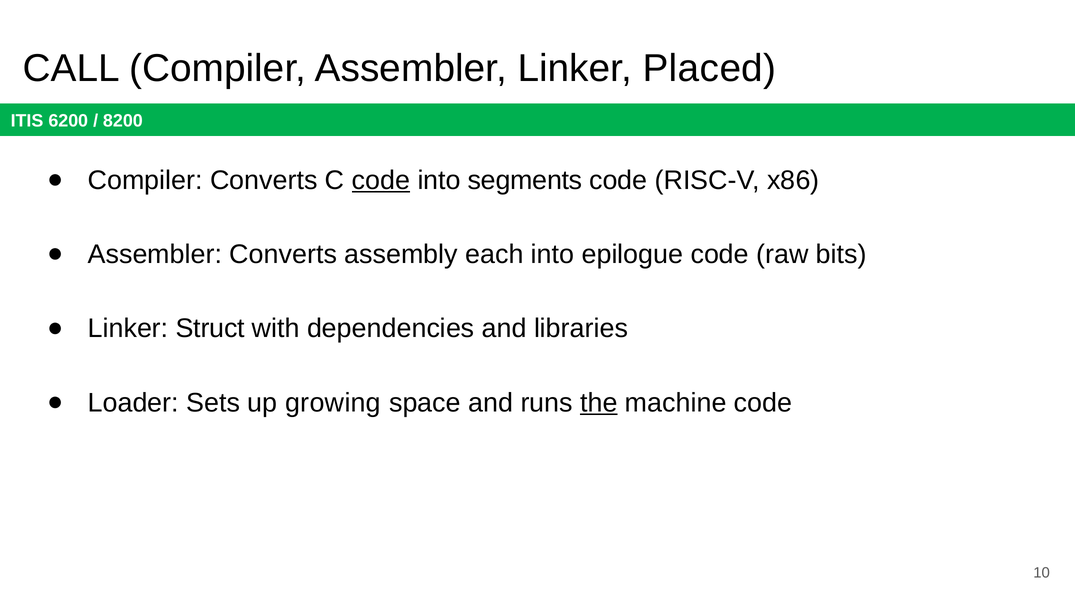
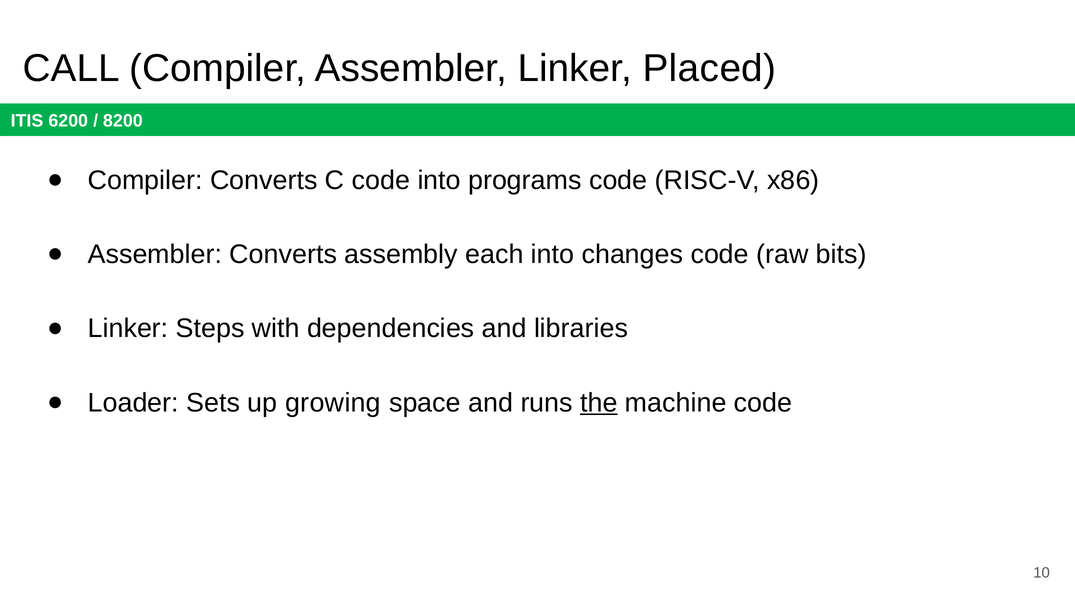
code at (381, 180) underline: present -> none
segments: segments -> programs
epilogue: epilogue -> changes
Struct: Struct -> Steps
